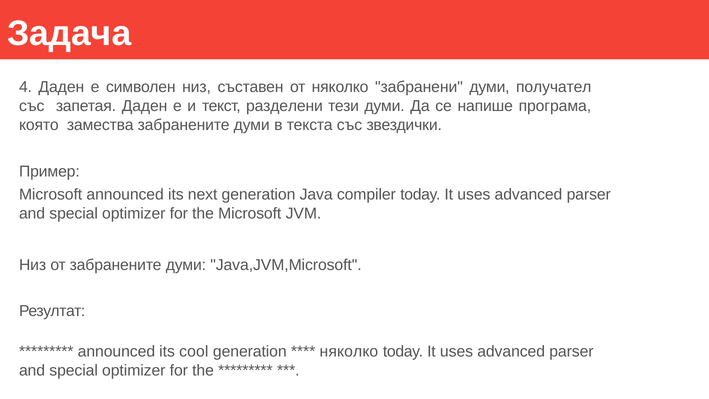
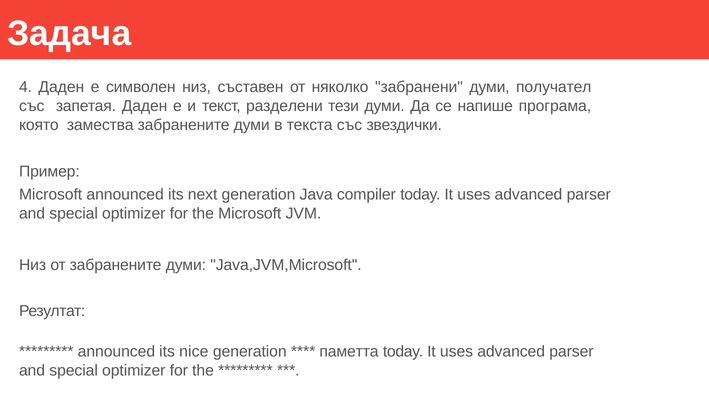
cool: cool -> nice
няколко at (349, 351): няколко -> паметта
